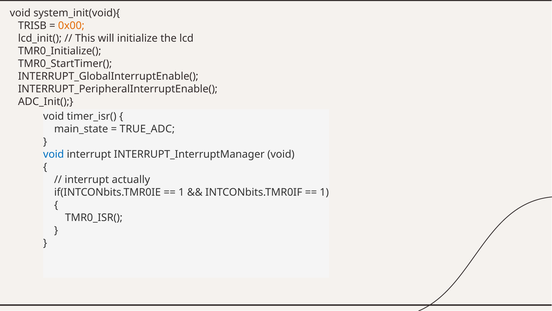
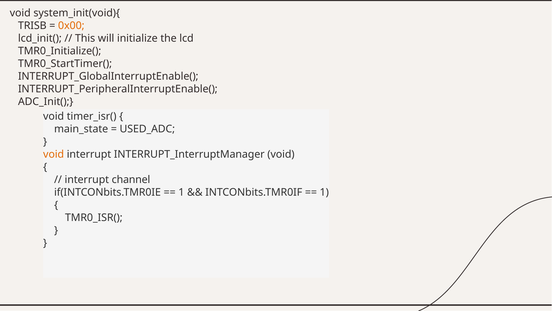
TRUE_ADC: TRUE_ADC -> USED_ADC
void at (54, 154) colour: blue -> orange
actually: actually -> channel
